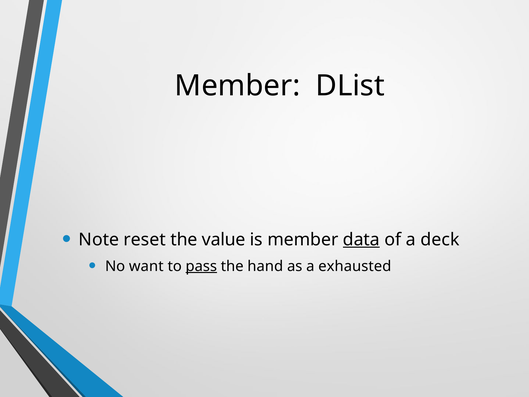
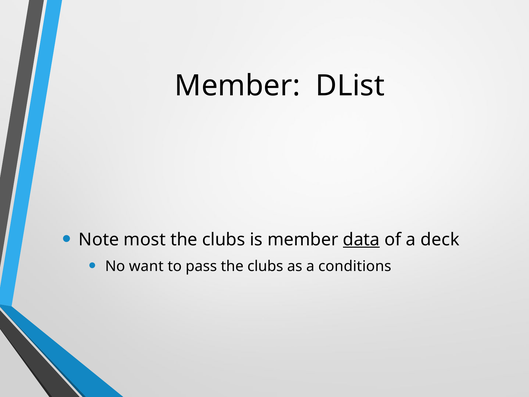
reset: reset -> most
value at (224, 239): value -> clubs
pass underline: present -> none
hand at (265, 266): hand -> clubs
exhausted: exhausted -> conditions
